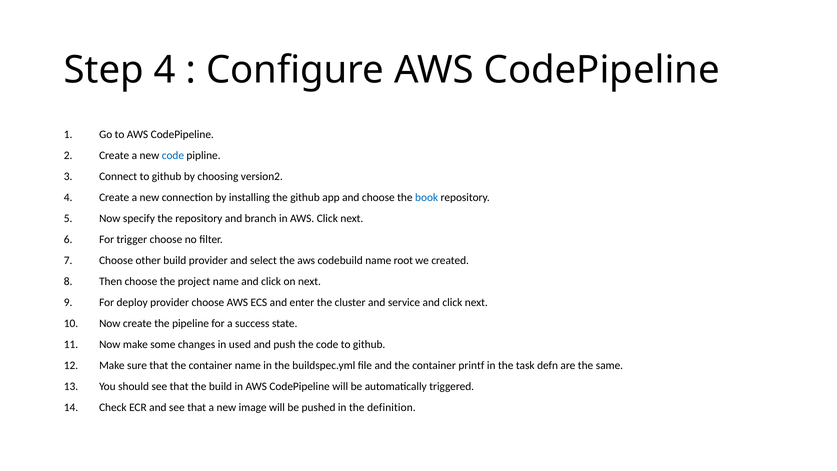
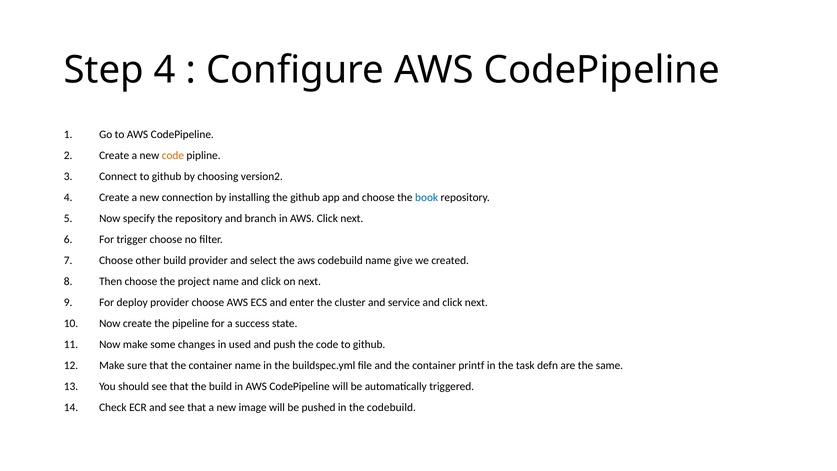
code at (173, 156) colour: blue -> orange
root: root -> give
the definition: definition -> codebuild
